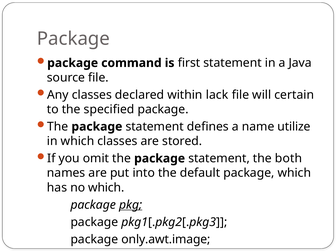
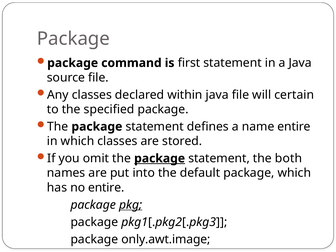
within lack: lack -> java
name utilize: utilize -> entire
package at (160, 158) underline: none -> present
no which: which -> entire
